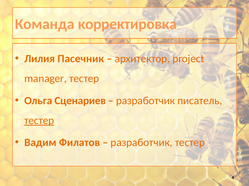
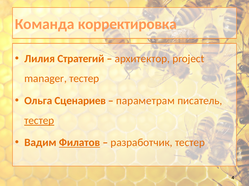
Пасечник: Пасечник -> Стратегий
разработчик at (146, 101): разработчик -> параметрам
Филатов underline: none -> present
